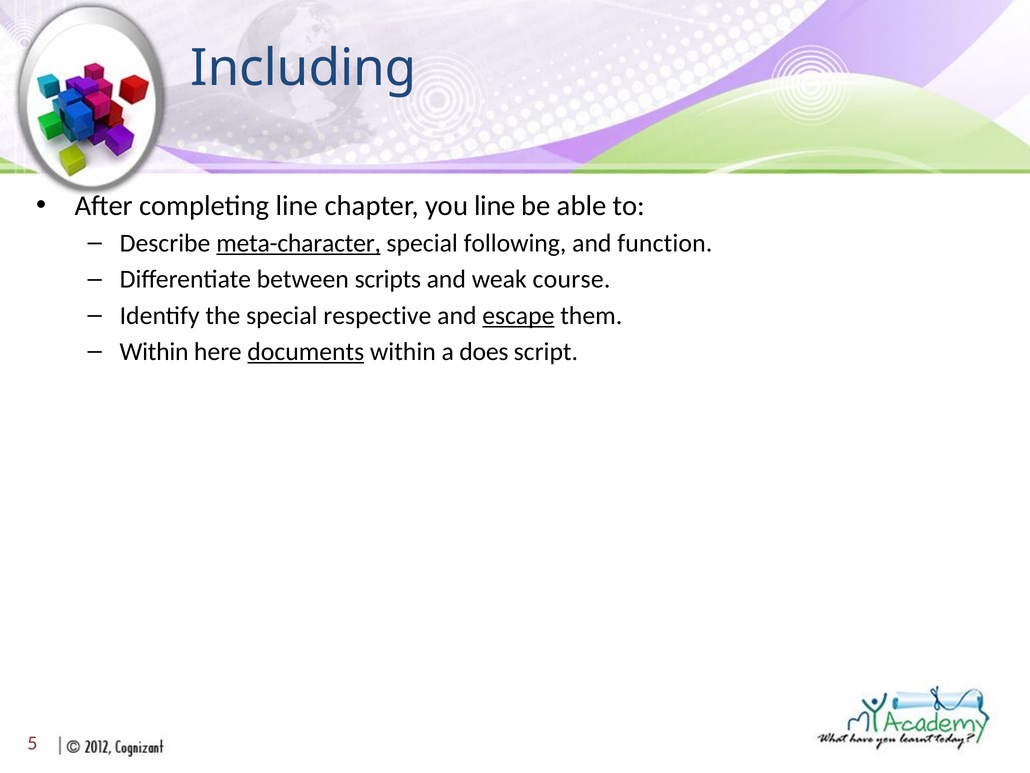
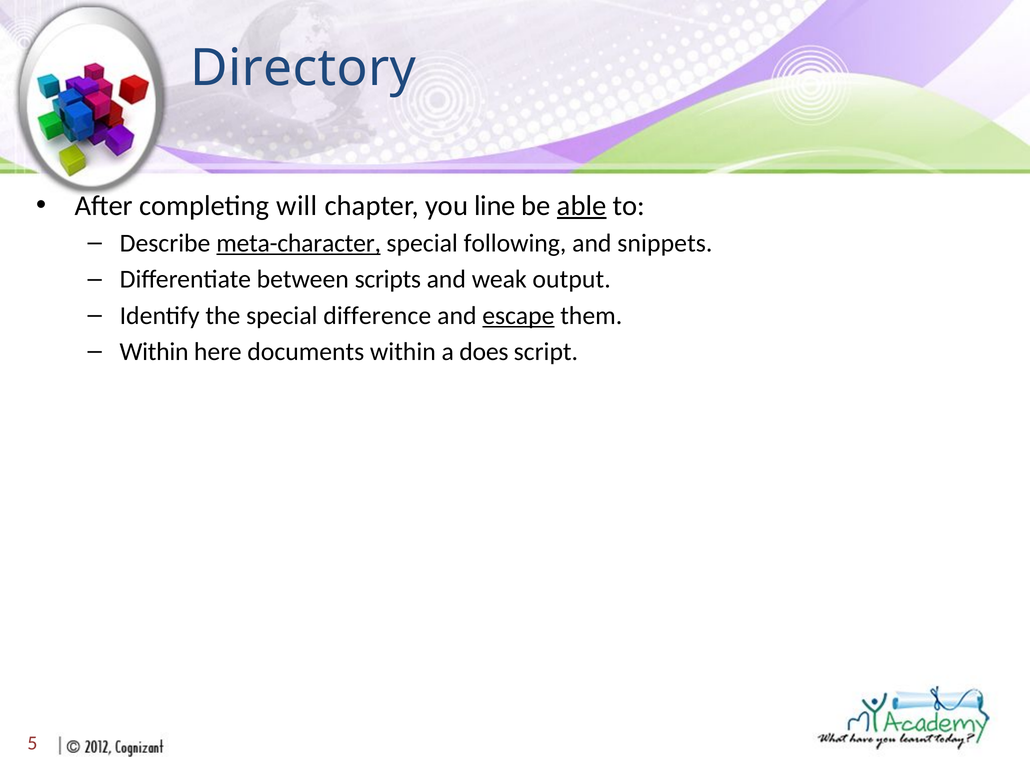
Including: Including -> Directory
completing line: line -> will
able underline: none -> present
function: function -> snippets
course: course -> output
respective: respective -> difference
documents underline: present -> none
